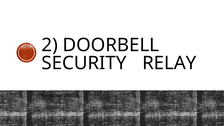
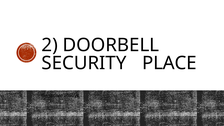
RELAY: RELAY -> PLACE
